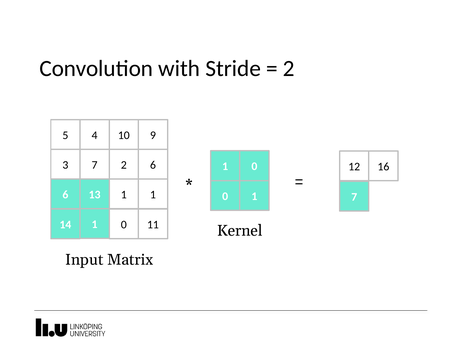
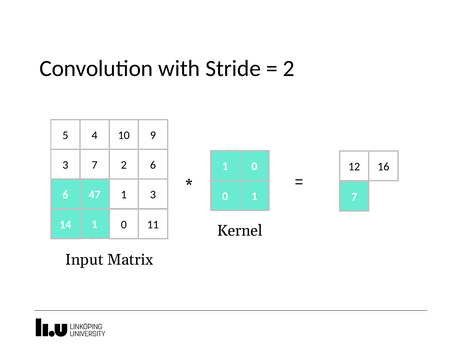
13: 13 -> 47
1 1: 1 -> 3
